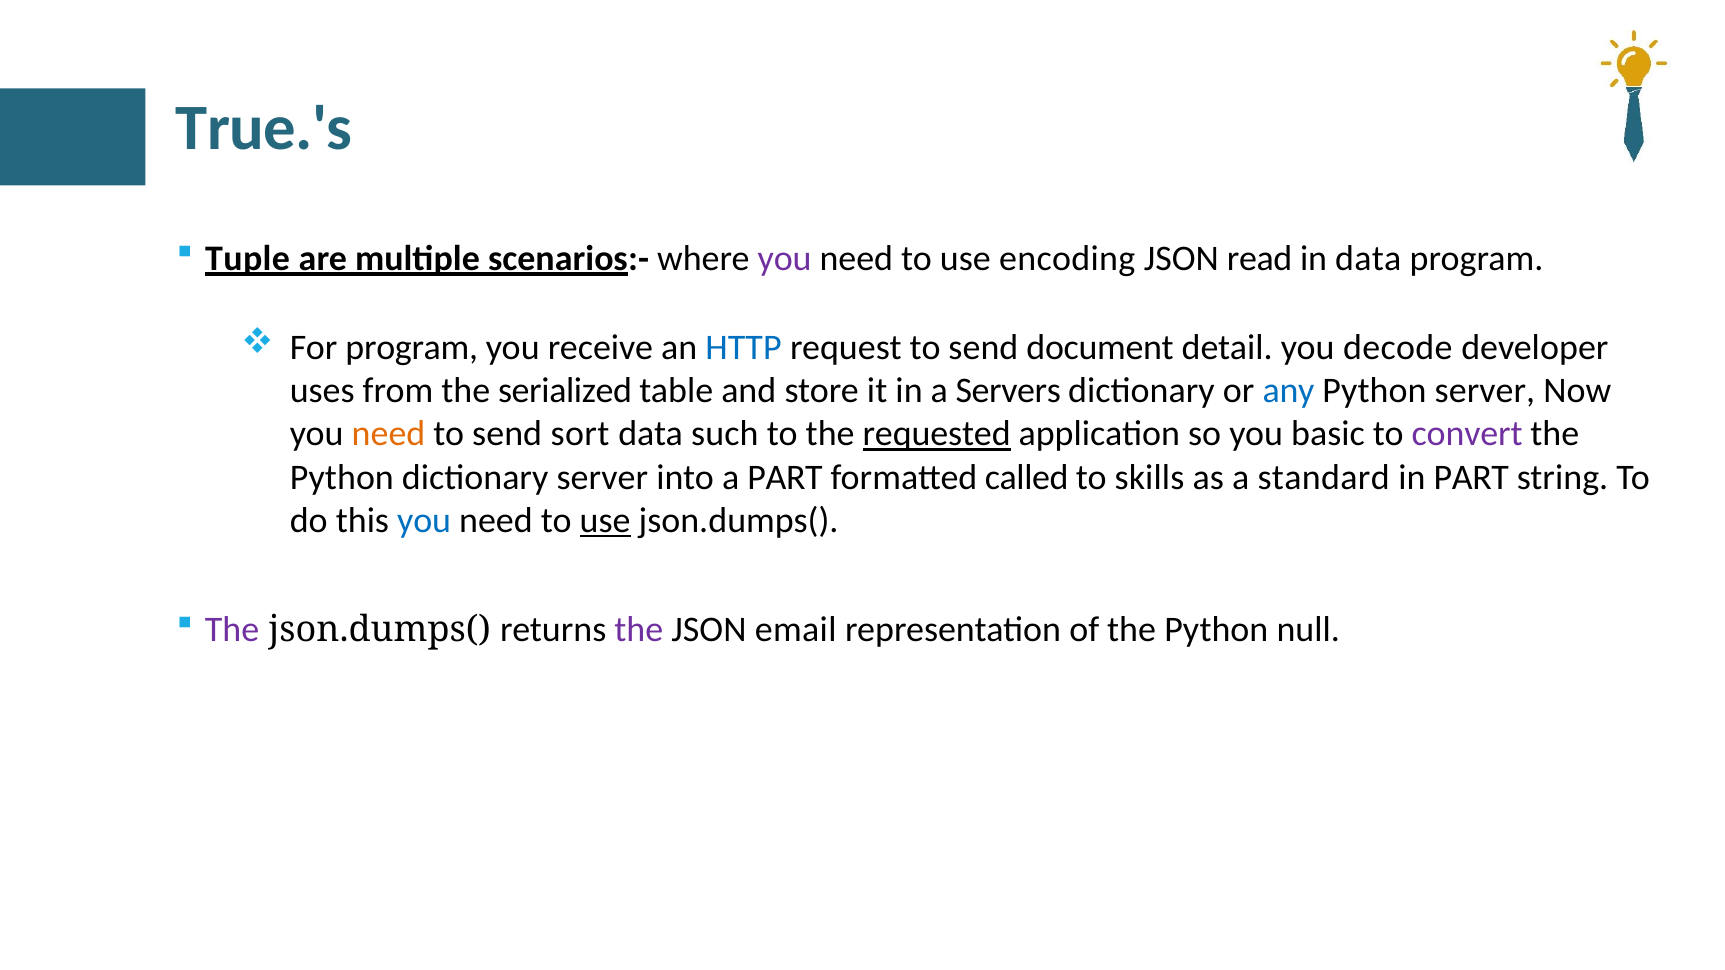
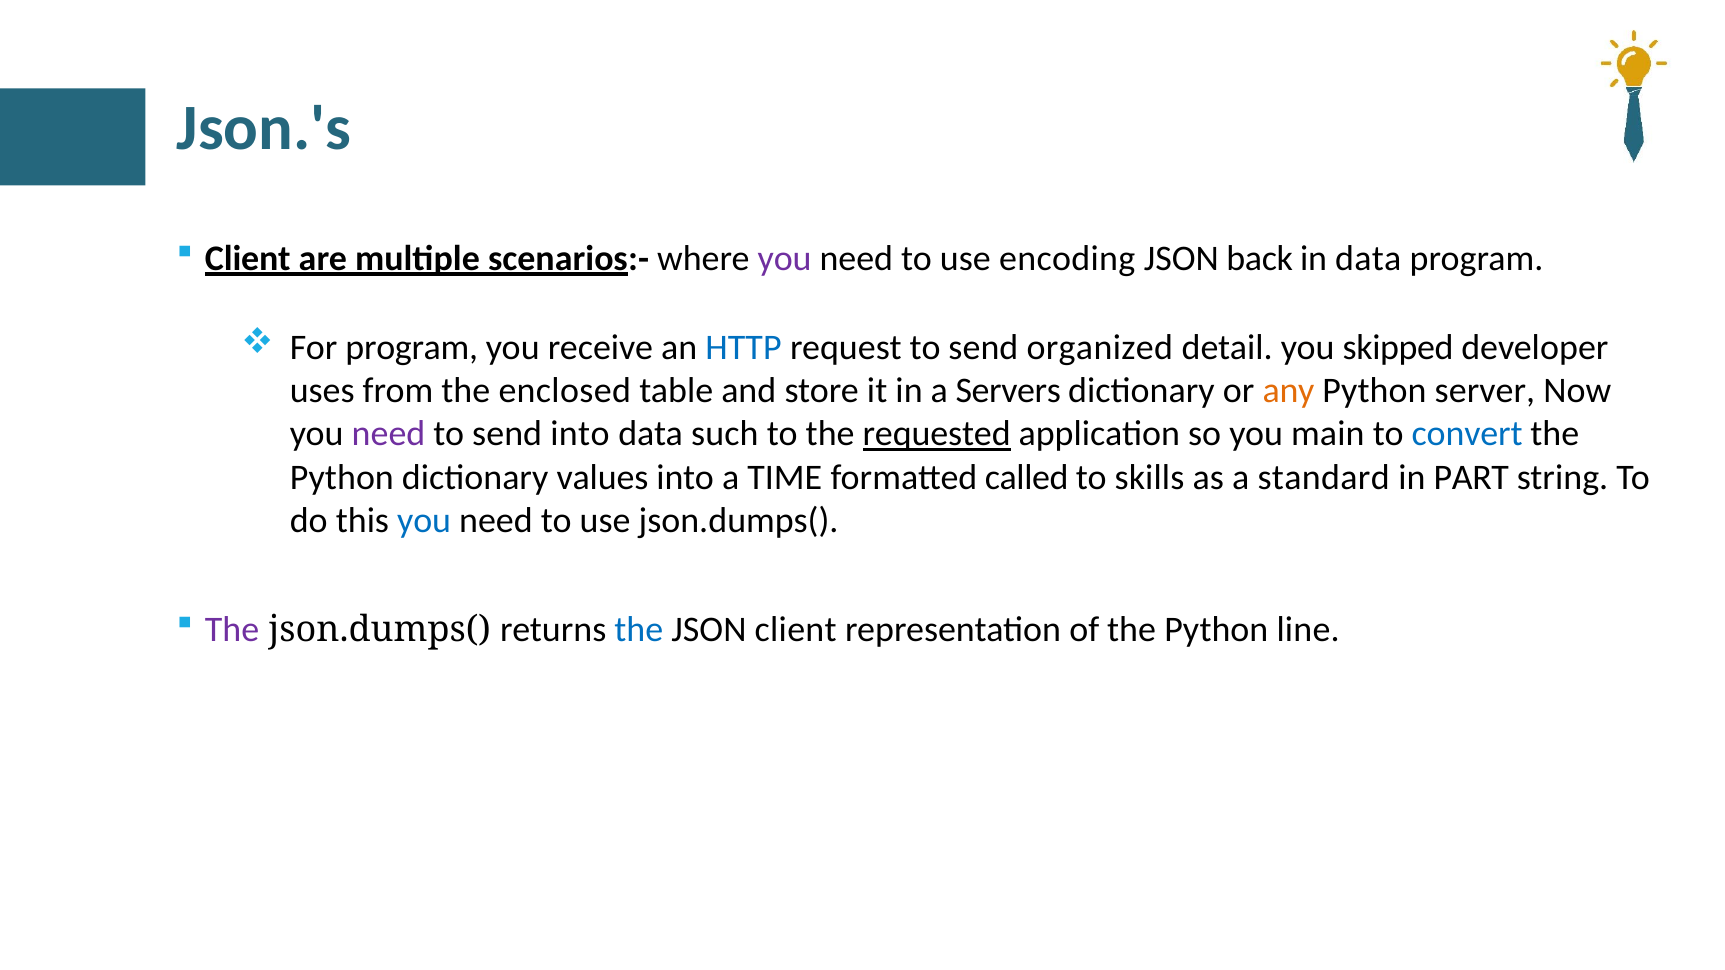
True.'s: True.'s -> Json.'s
Tuple at (248, 259): Tuple -> Client
read: read -> back
document: document -> organized
decode: decode -> skipped
serialized: serialized -> enclosed
any colour: blue -> orange
need at (388, 434) colour: orange -> purple
send sort: sort -> into
basic: basic -> main
convert colour: purple -> blue
dictionary server: server -> values
a PART: PART -> TIME
use at (605, 521) underline: present -> none
the at (639, 629) colour: purple -> blue
JSON email: email -> client
null: null -> line
